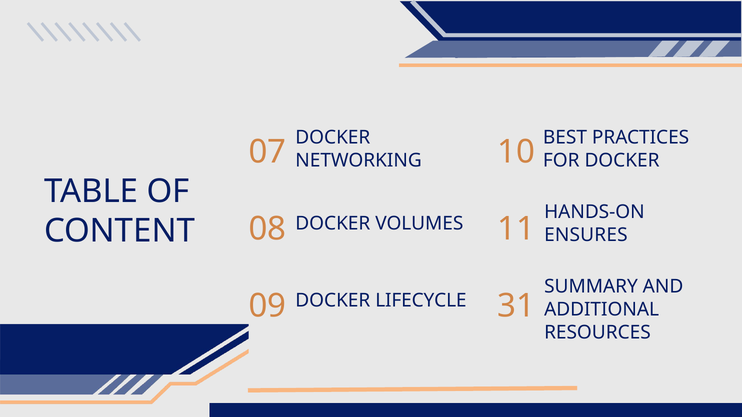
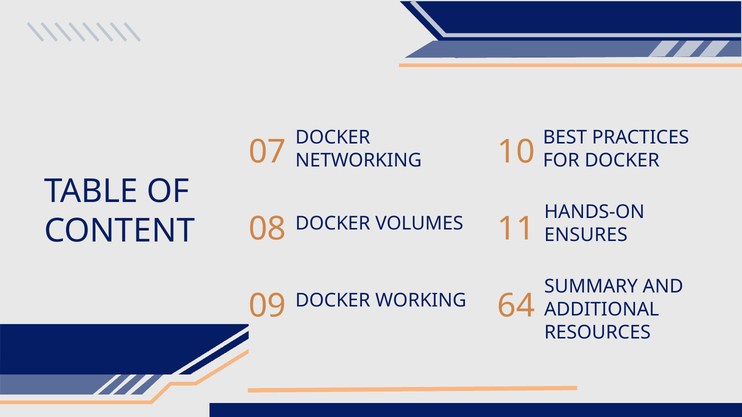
LIFECYCLE: LIFECYCLE -> WORKING
31: 31 -> 64
